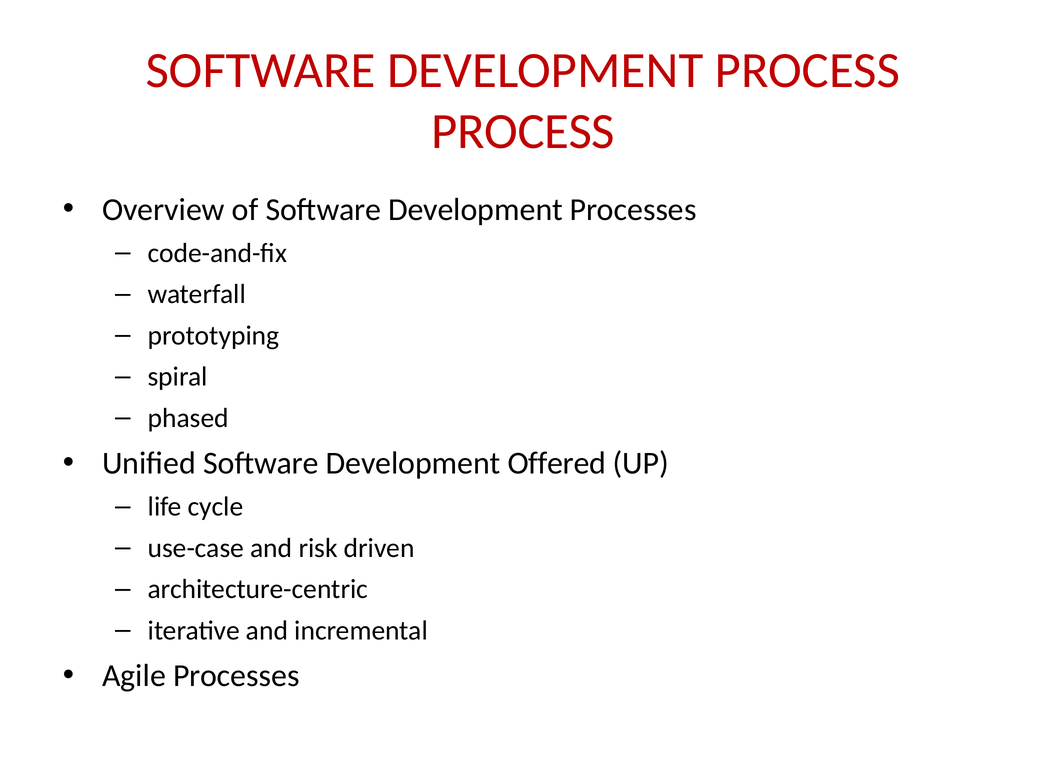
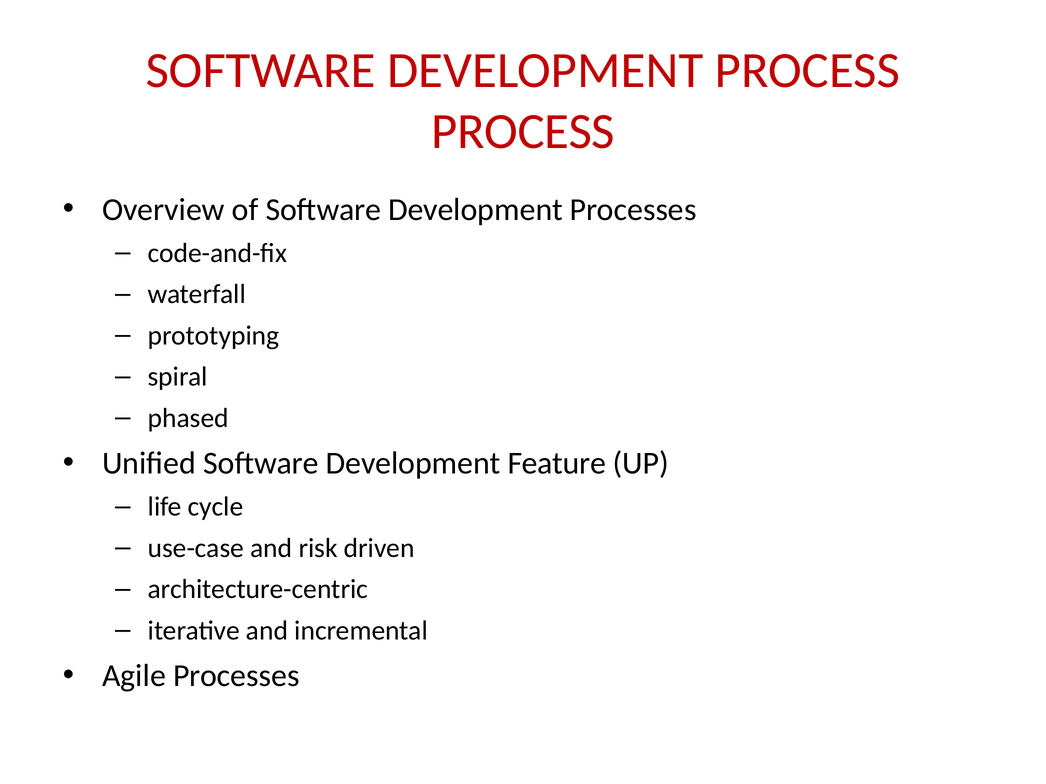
Offered: Offered -> Feature
